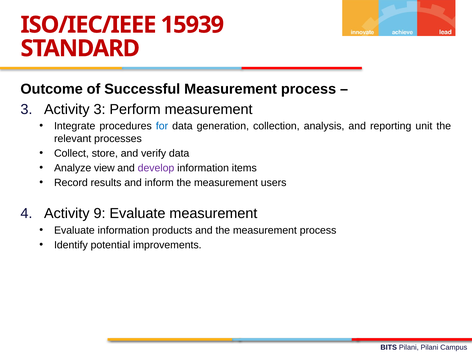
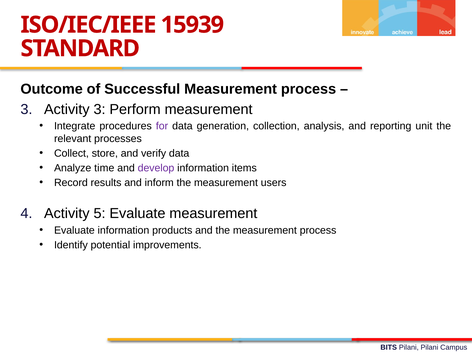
for colour: blue -> purple
view: view -> time
9: 9 -> 5
